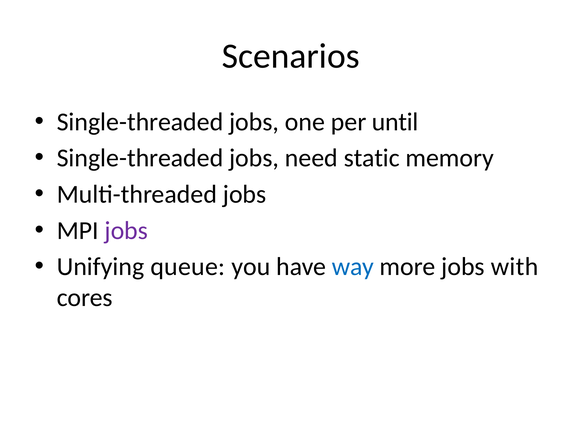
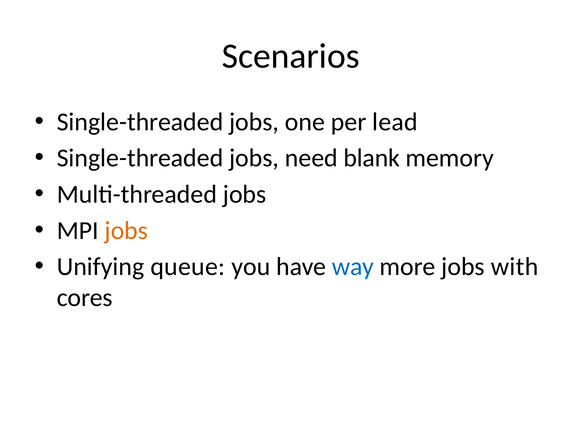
until: until -> lead
static: static -> blank
jobs at (126, 231) colour: purple -> orange
